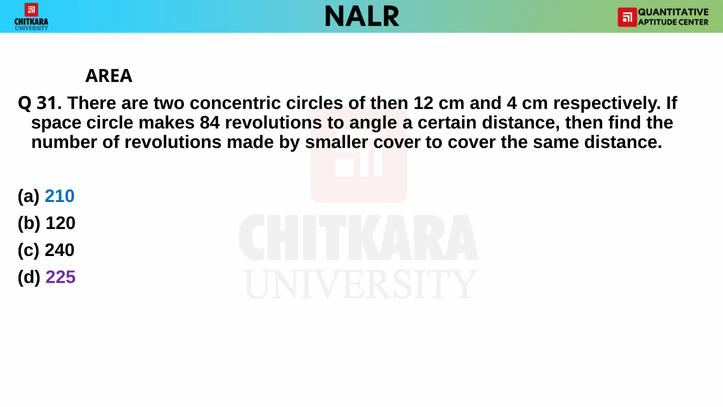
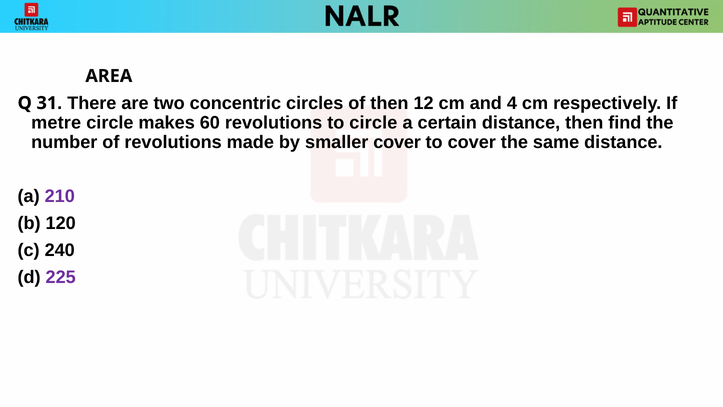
space: space -> metre
84: 84 -> 60
to angle: angle -> circle
210 colour: blue -> purple
